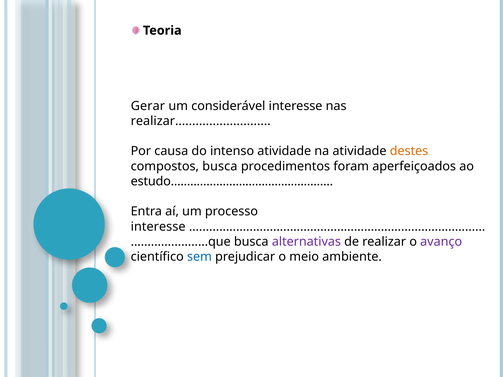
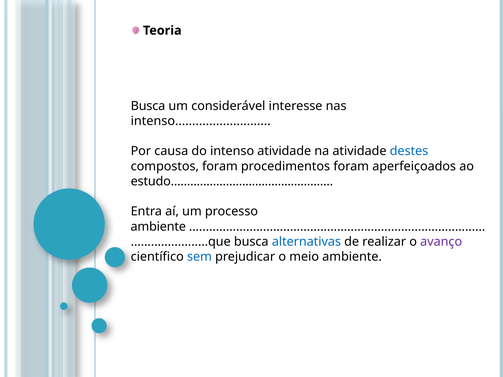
Gerar at (148, 106): Gerar -> Busca
realizar at (201, 121): realizar -> intenso
destes colour: orange -> blue
compostos busca: busca -> foram
interesse at (158, 227): interesse -> ambiente
alternativas colour: purple -> blue
